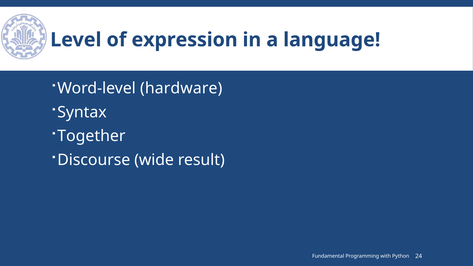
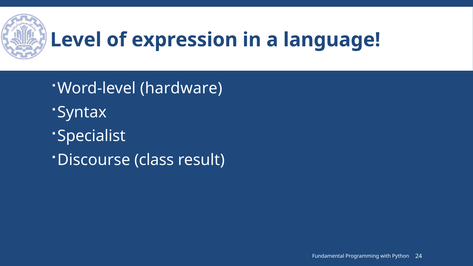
Together: Together -> Specialist
wide: wide -> class
